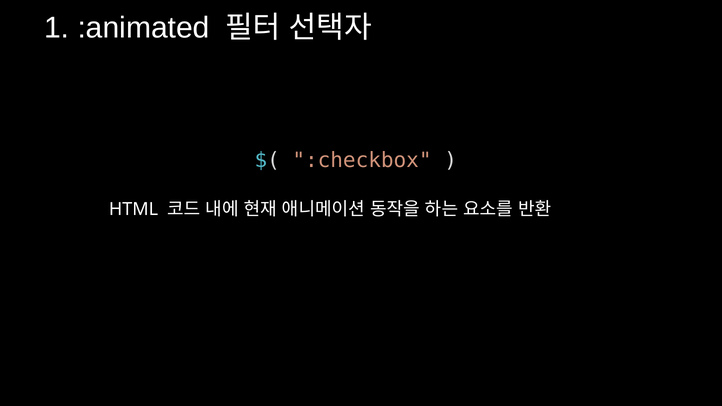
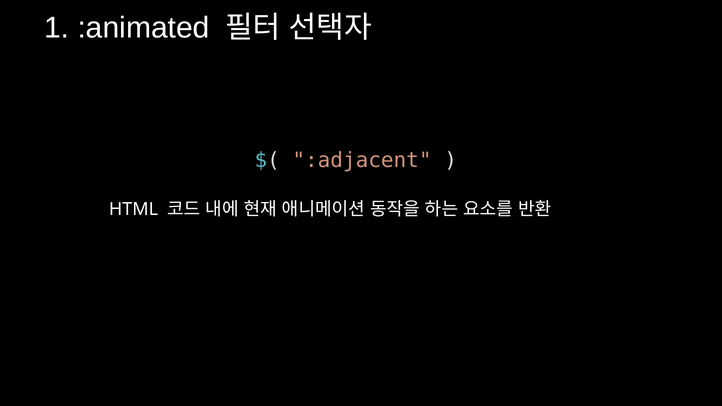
:checkbox: :checkbox -> :adjacent
